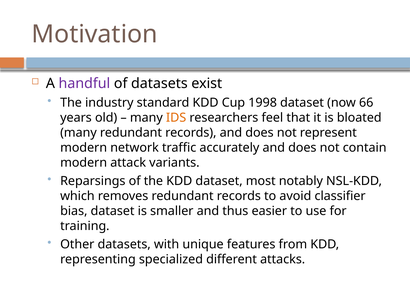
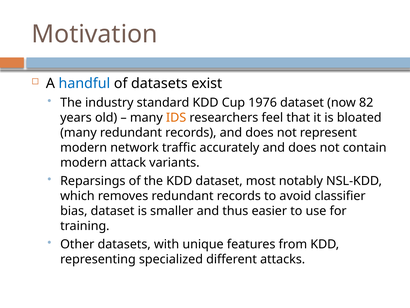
handful colour: purple -> blue
1998: 1998 -> 1976
66: 66 -> 82
